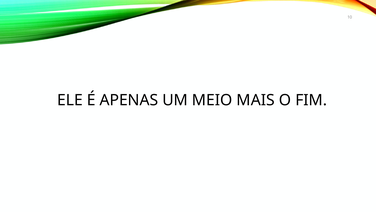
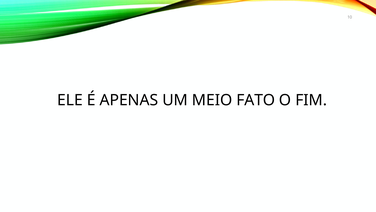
MAIS: MAIS -> FATO
